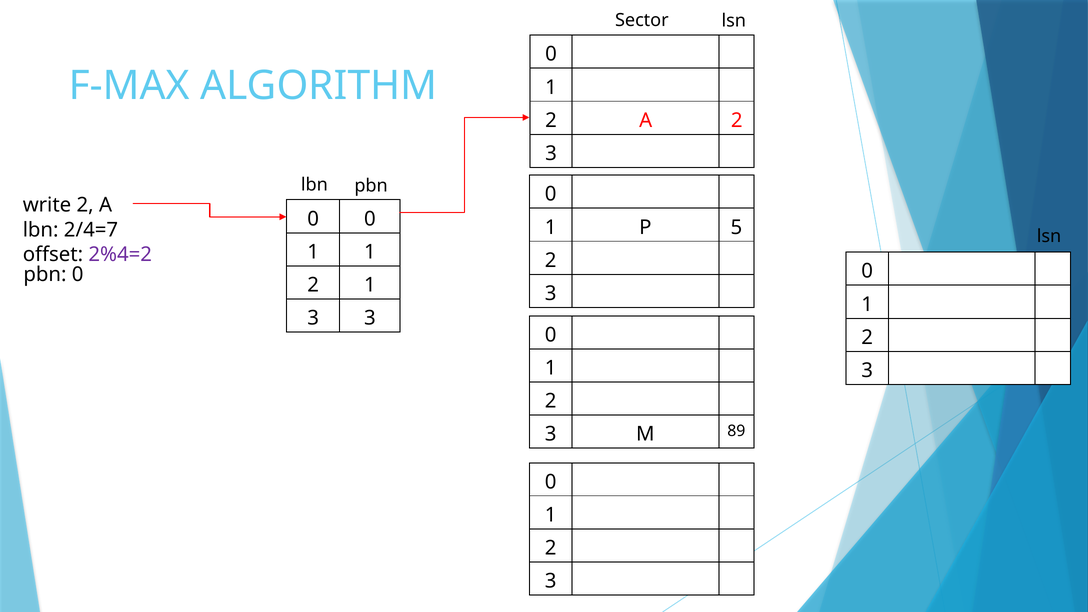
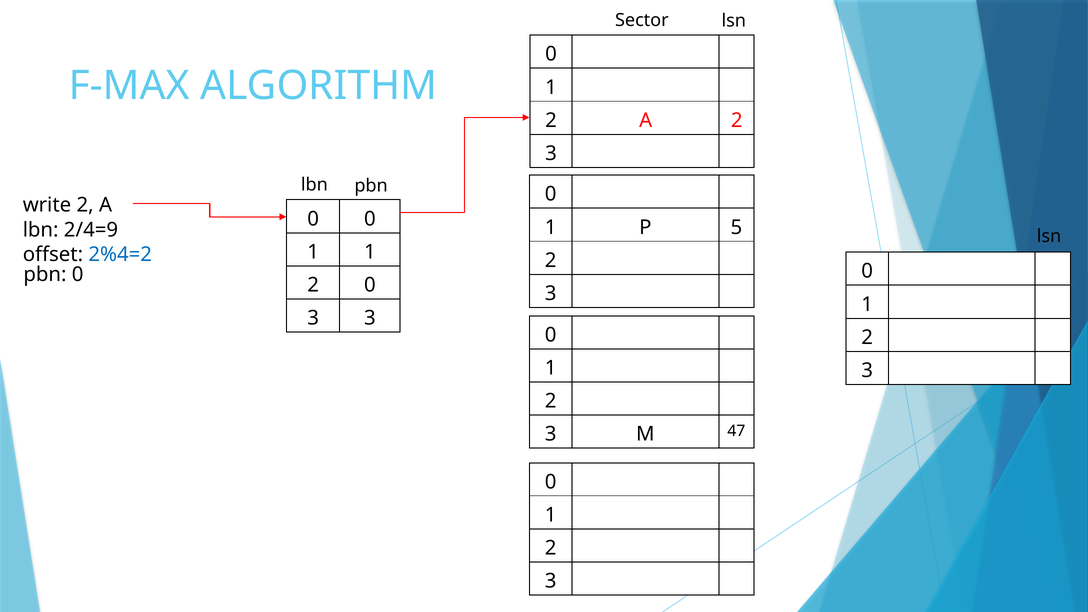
2/4=7: 2/4=7 -> 2/4=9
2%4=2 colour: purple -> blue
2 1: 1 -> 0
89: 89 -> 47
